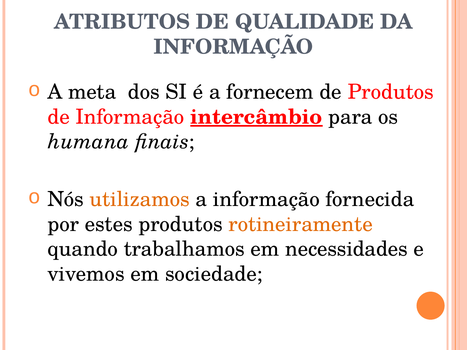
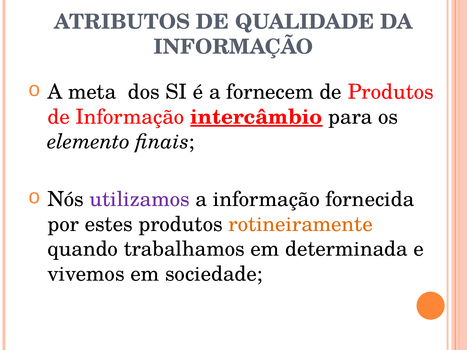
humana: humana -> elemento
utilizamos colour: orange -> purple
necessidades: necessidades -> determinada
